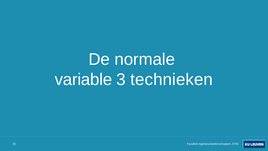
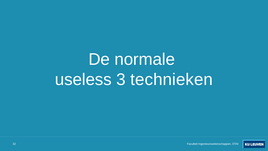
variable: variable -> useless
